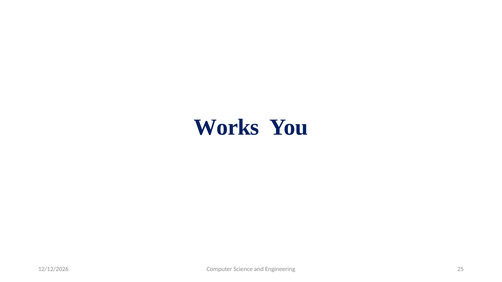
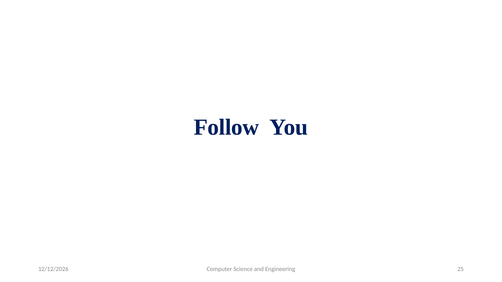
Works: Works -> Follow
